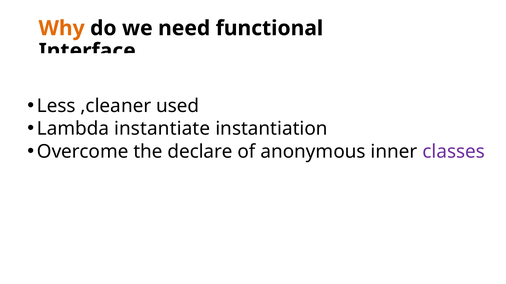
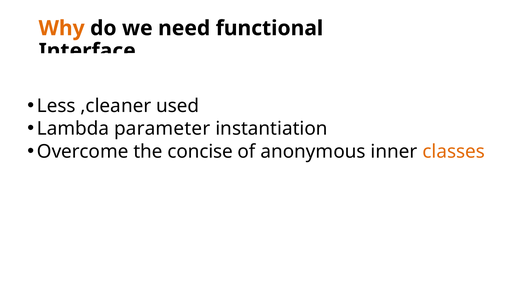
instantiate: instantiate -> parameter
declare: declare -> concise
classes colour: purple -> orange
